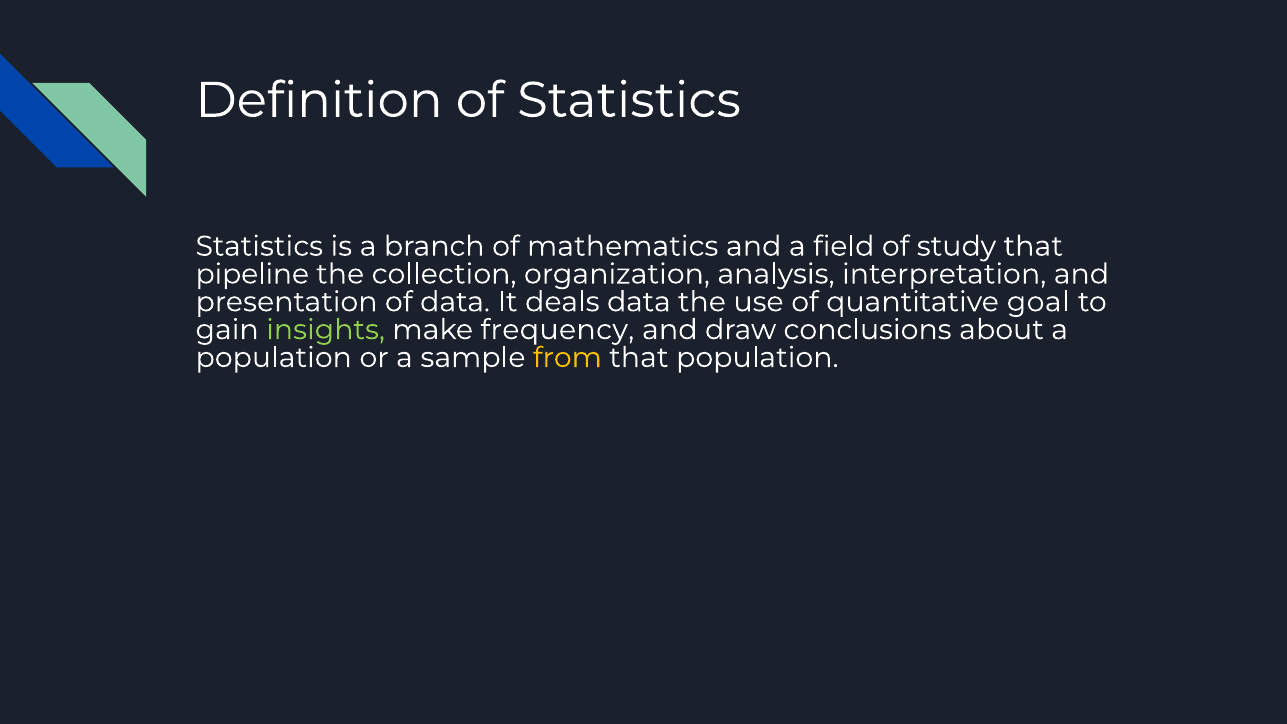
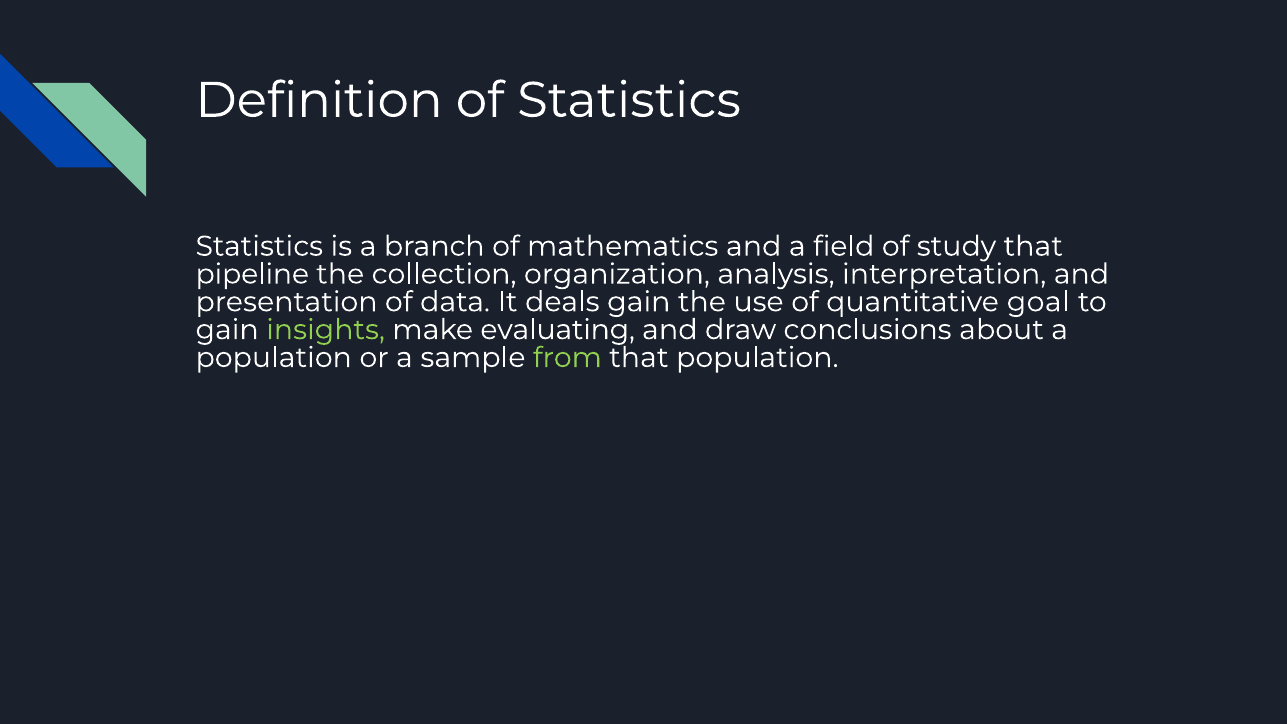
deals data: data -> gain
frequency: frequency -> evaluating
from colour: yellow -> light green
